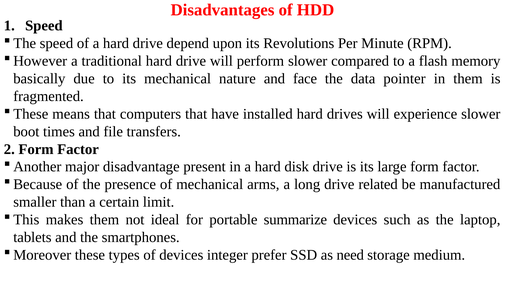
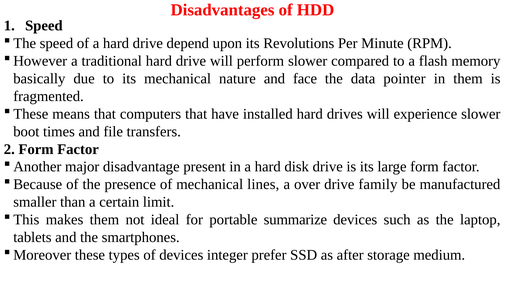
arms: arms -> lines
long: long -> over
related: related -> family
need: need -> after
